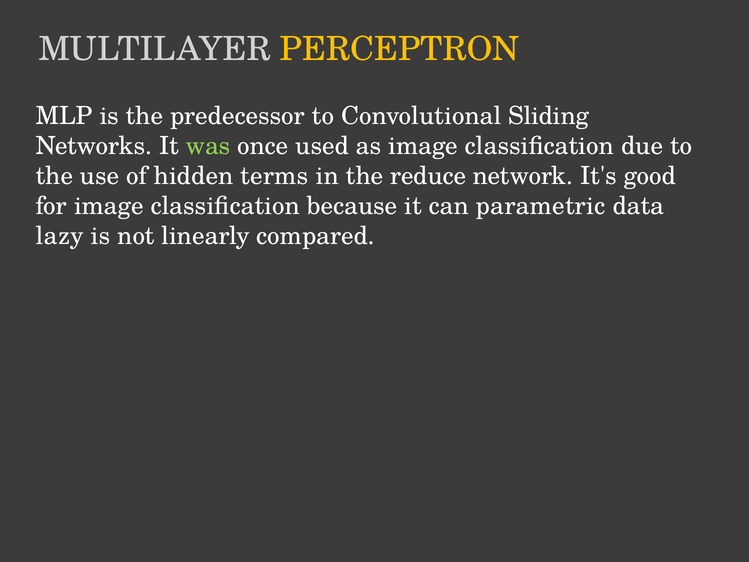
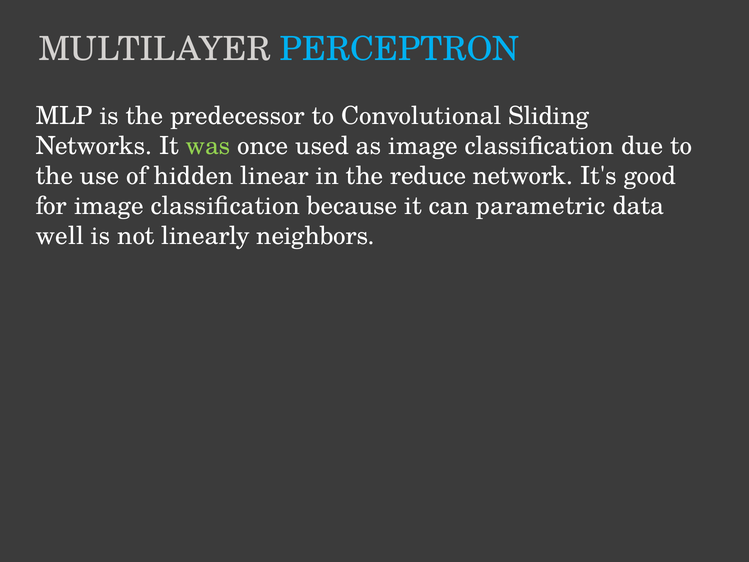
PERCEPTRON colour: yellow -> light blue
terms: terms -> linear
lazy: lazy -> well
compared: compared -> neighbors
